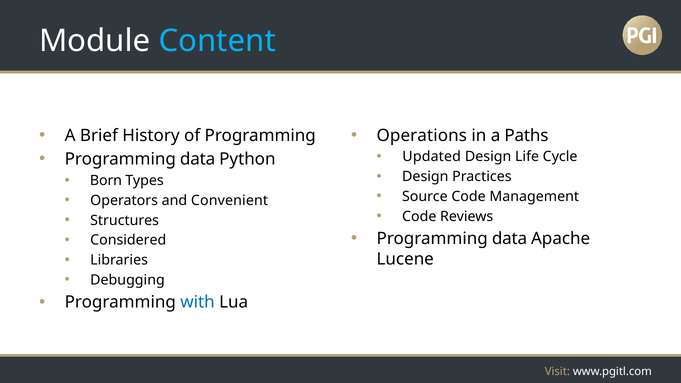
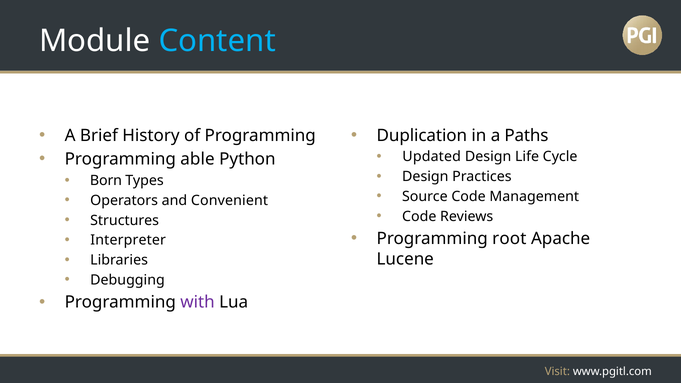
Operations: Operations -> Duplication
data at (198, 159): data -> able
data at (509, 239): data -> root
Considered: Considered -> Interpreter
with colour: blue -> purple
